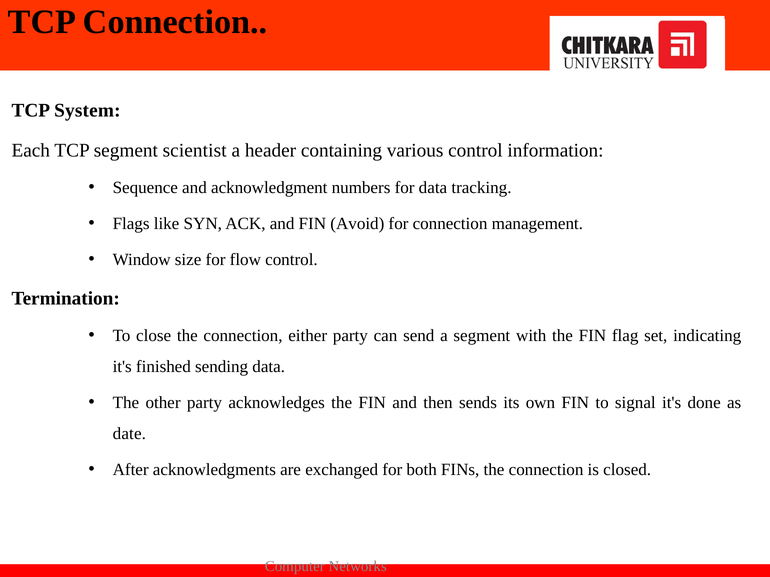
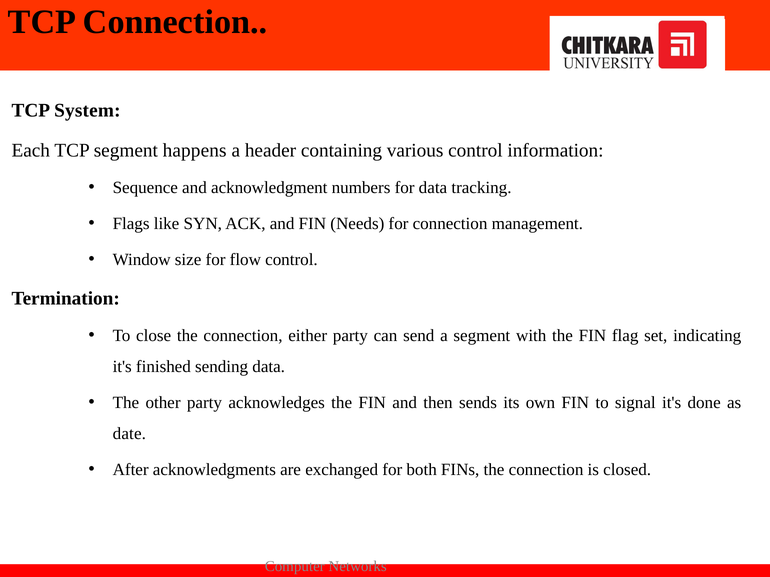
scientist: scientist -> happens
Avoid: Avoid -> Needs
